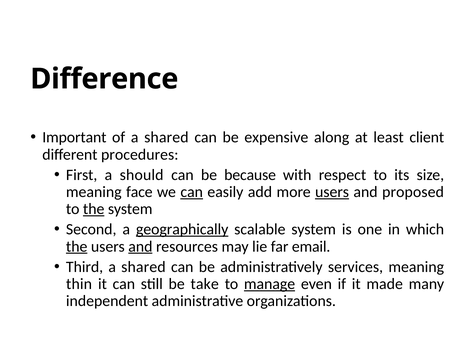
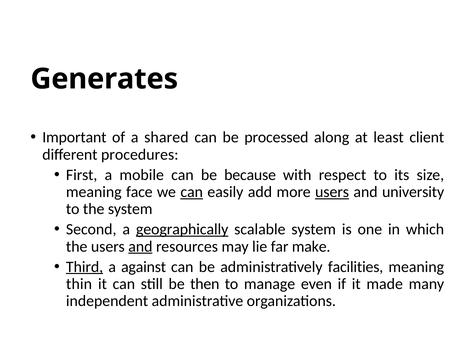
Difference: Difference -> Generates
expensive: expensive -> processed
should: should -> mobile
proposed: proposed -> university
the at (94, 209) underline: present -> none
the at (77, 246) underline: present -> none
email: email -> make
Third underline: none -> present
shared at (143, 266): shared -> against
services: services -> facilities
take: take -> then
manage underline: present -> none
